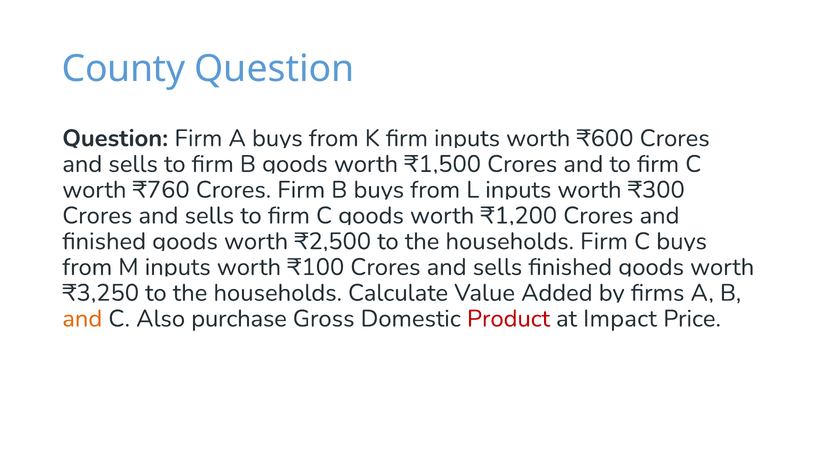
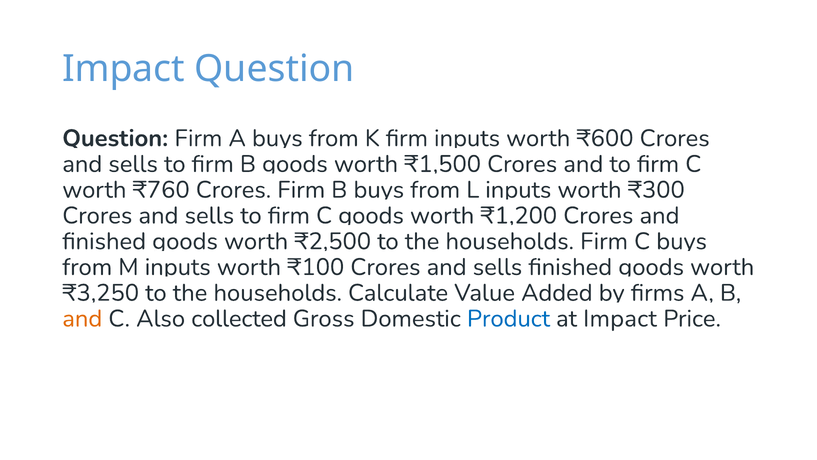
County at (124, 69): County -> Impact
purchase: purchase -> collected
Product colour: red -> blue
